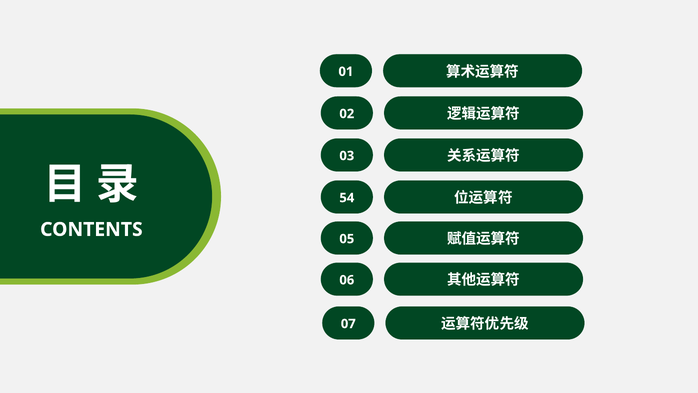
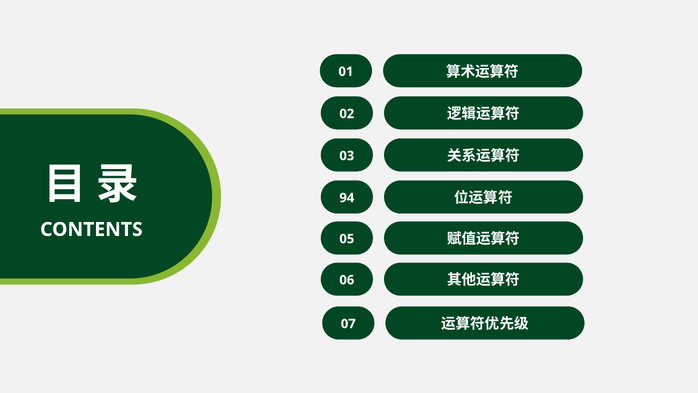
54: 54 -> 94
